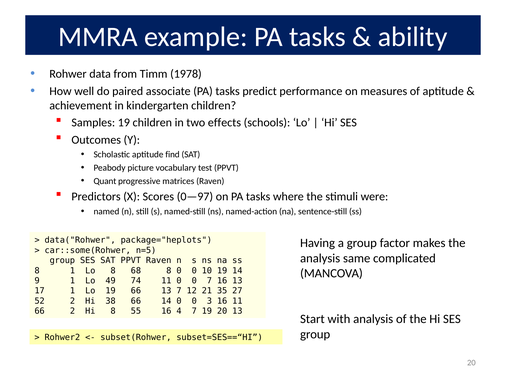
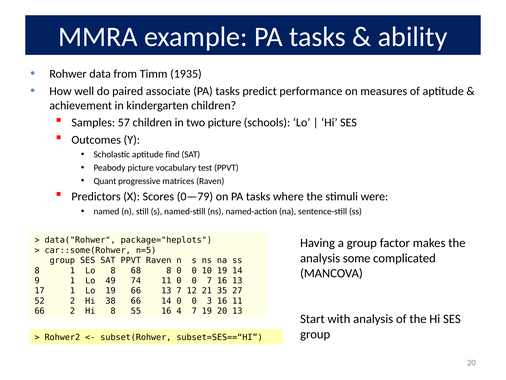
1978: 1978 -> 1935
Samples 19: 19 -> 57
two effects: effects -> picture
0—97: 0—97 -> 0—79
same: same -> some
